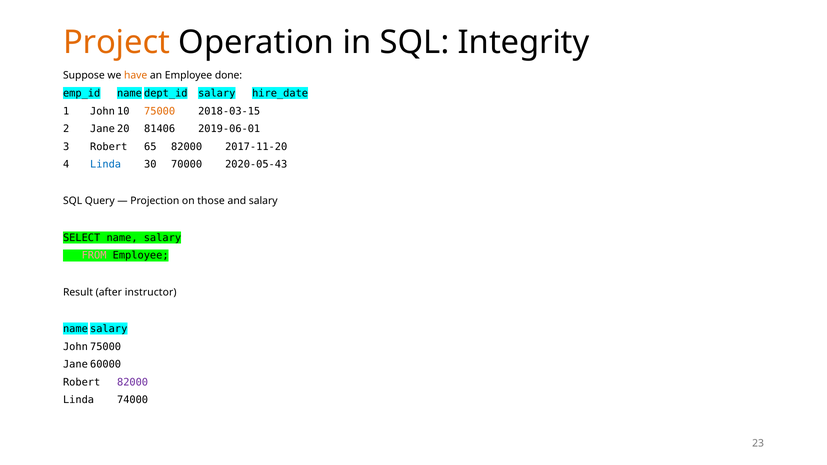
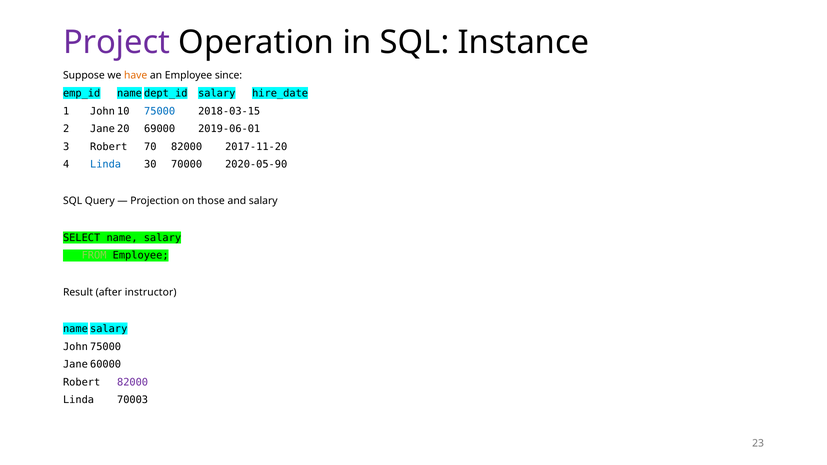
Project colour: orange -> purple
Integrity: Integrity -> Instance
done: done -> since
75000 colour: orange -> blue
81406: 81406 -> 69000
65: 65 -> 70
2020-05-43: 2020-05-43 -> 2020-05-90
FROM colour: pink -> light green
74000: 74000 -> 70003
